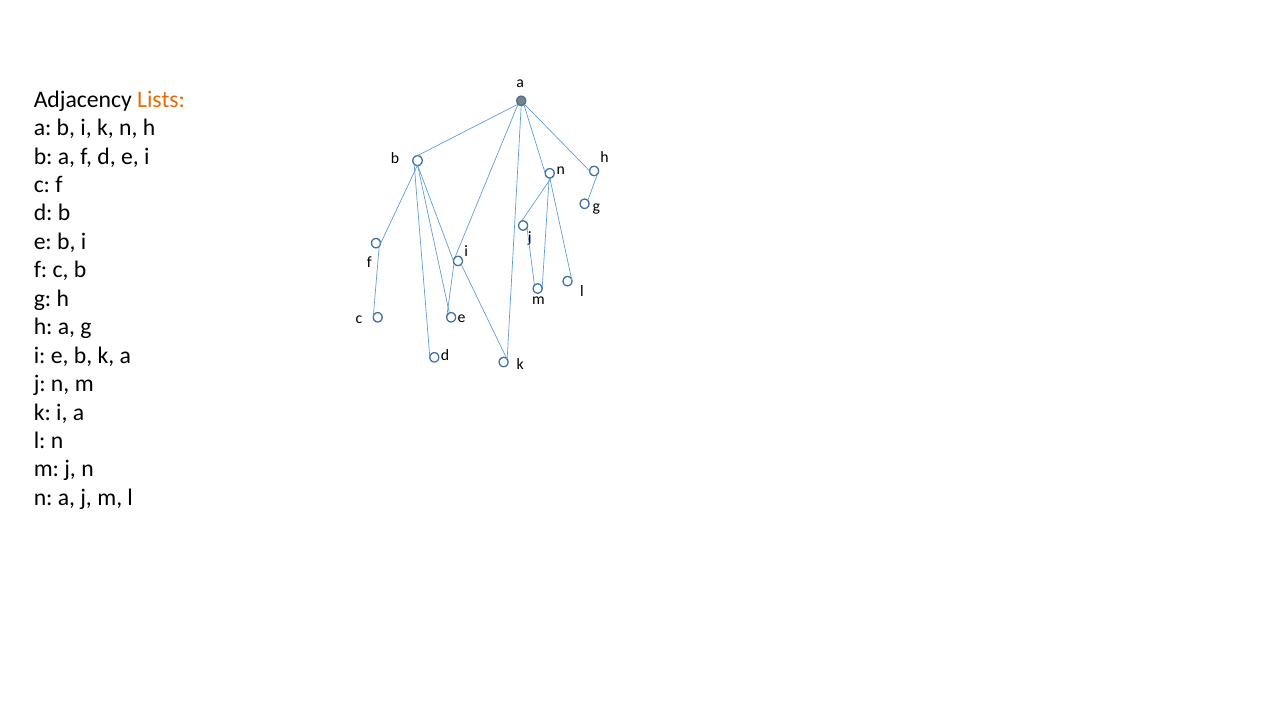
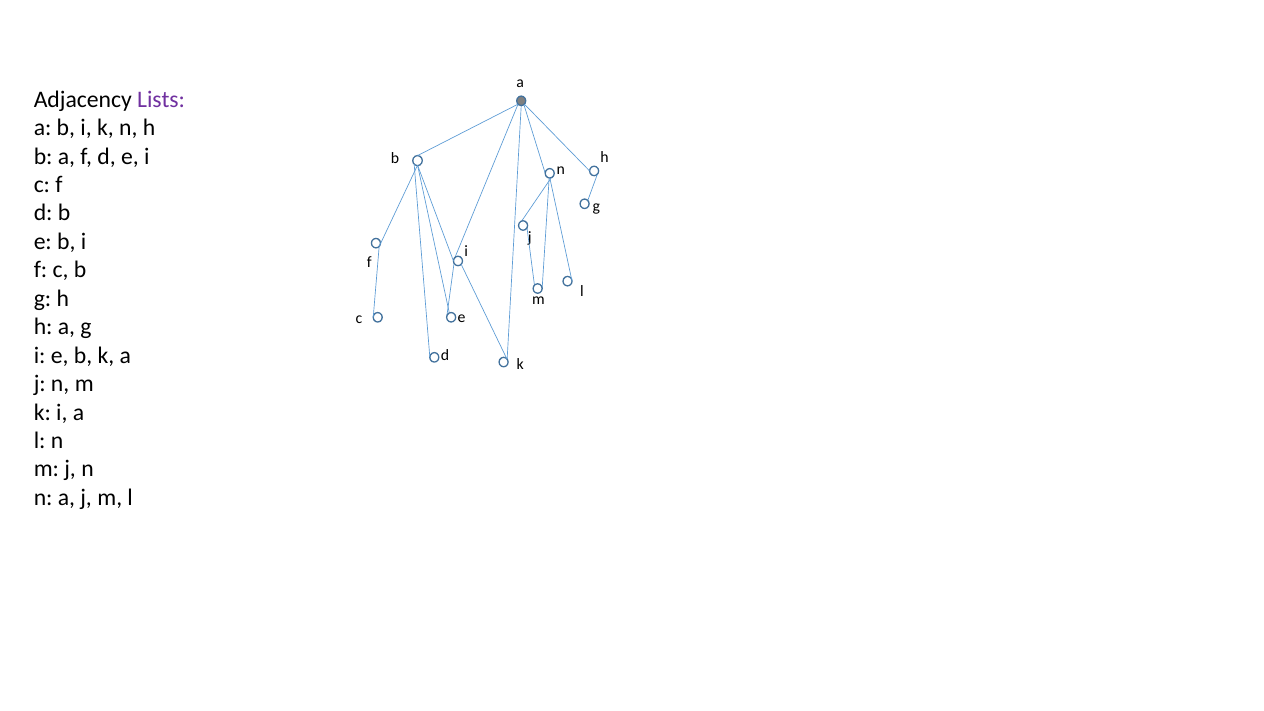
Lists colour: orange -> purple
